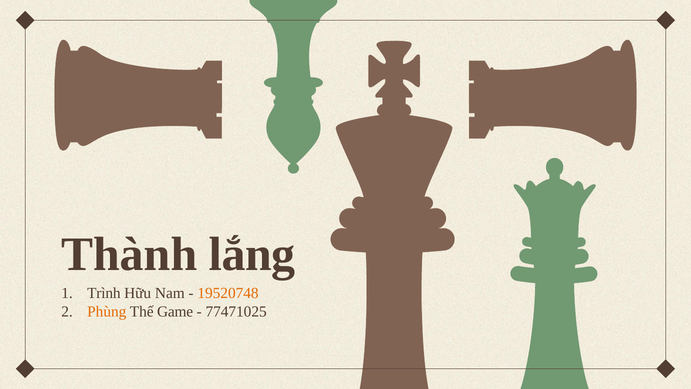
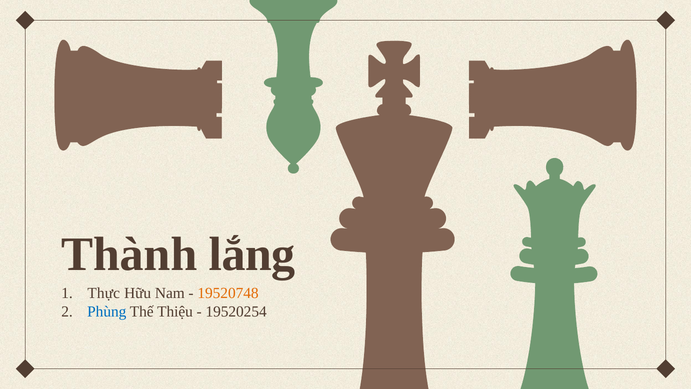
Trình: Trình -> Thực
Phùng colour: orange -> blue
Game: Game -> Thiệu
77471025: 77471025 -> 19520254
